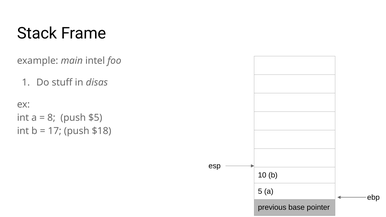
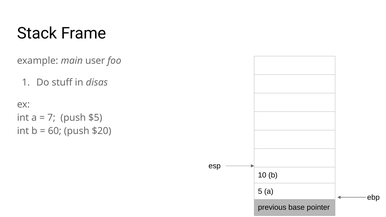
intel: intel -> user
8: 8 -> 7
17: 17 -> 60
$18: $18 -> $20
